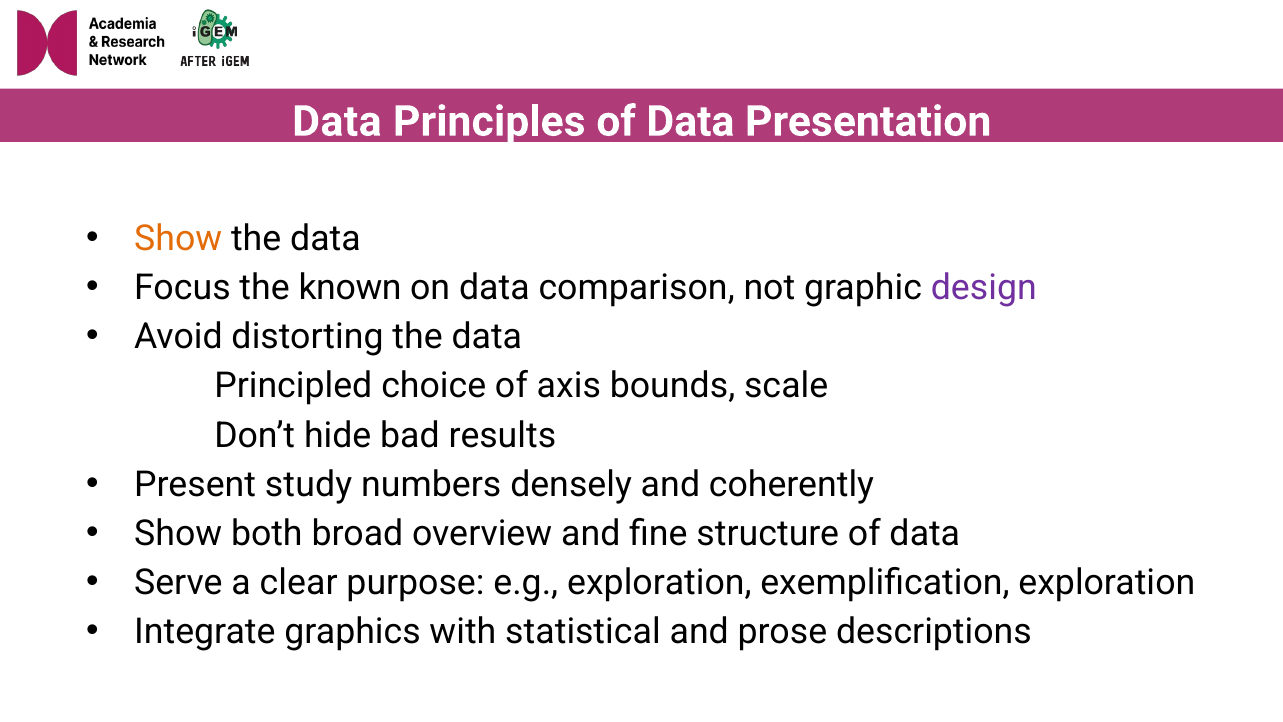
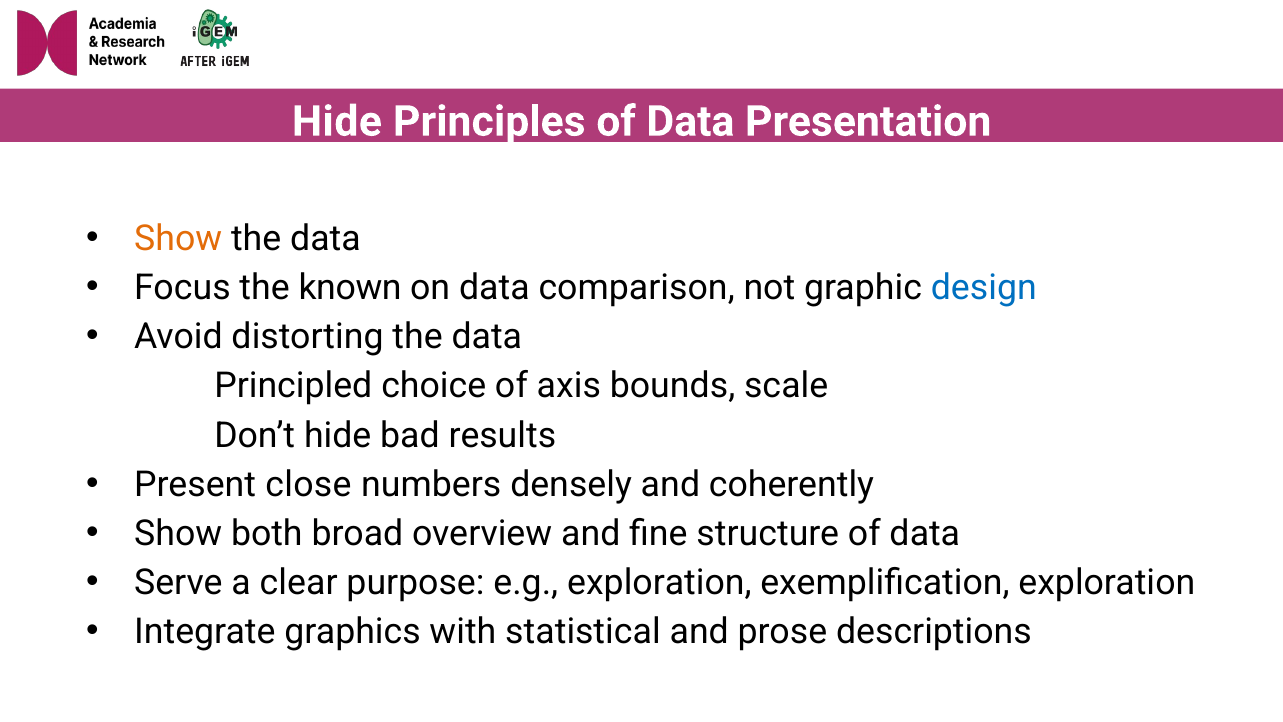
Data at (337, 122): Data -> Hide
design colour: purple -> blue
study: study -> close
